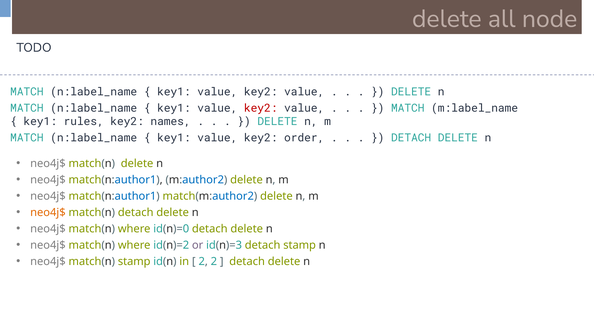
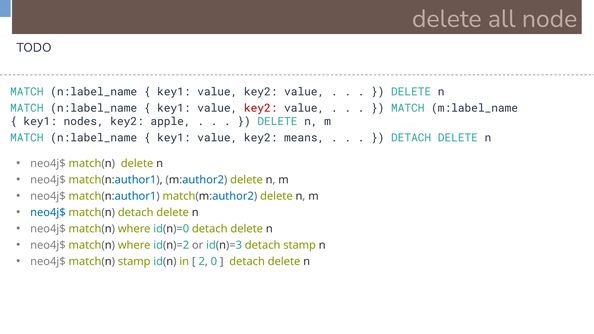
rules: rules -> nodes
names: names -> apple
order: order -> means
neo4j$ at (48, 212) colour: orange -> blue
2 2: 2 -> 0
